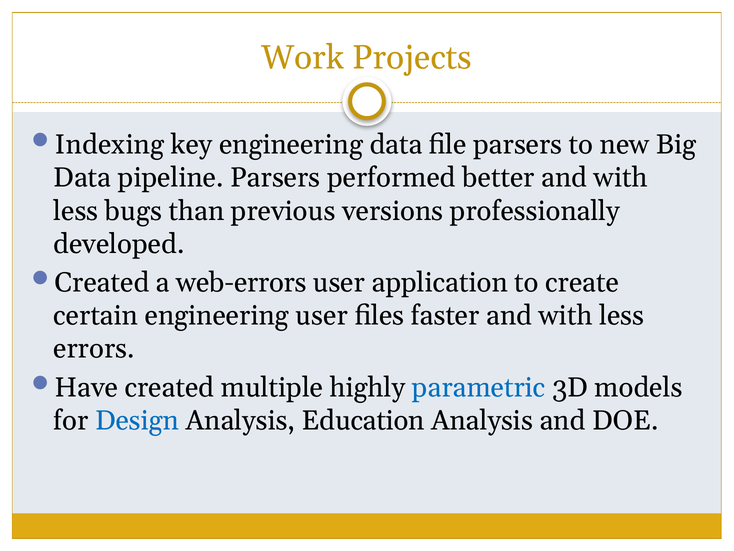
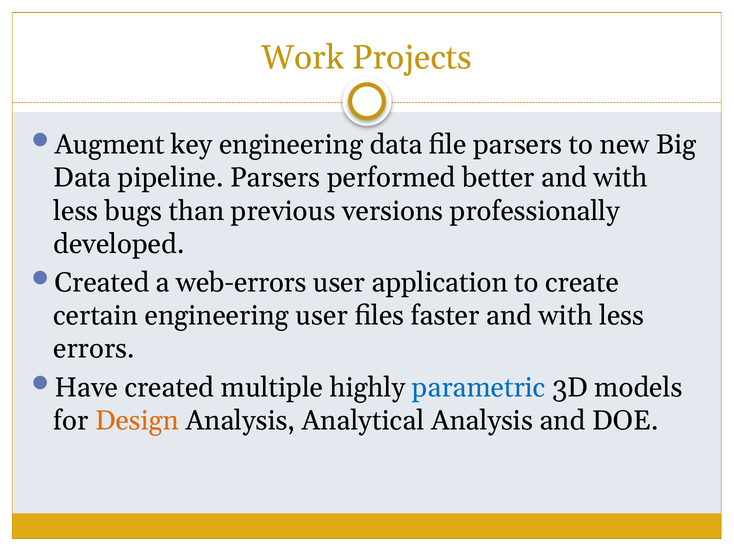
Indexing: Indexing -> Augment
Design colour: blue -> orange
Education: Education -> Analytical
